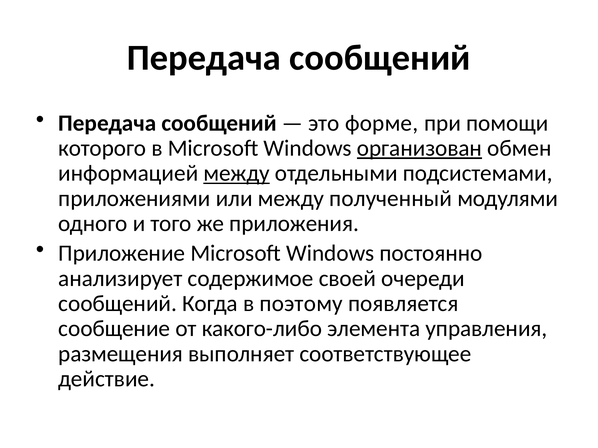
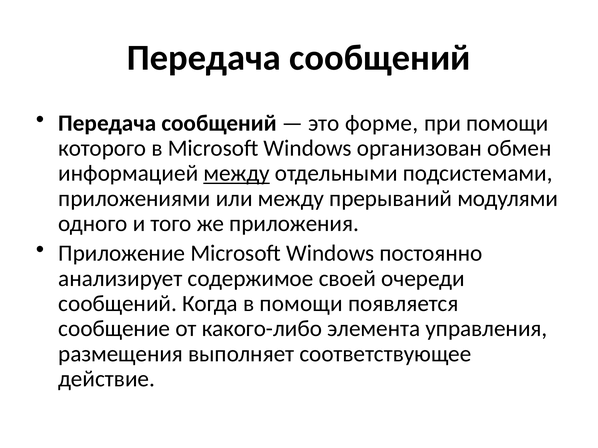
организован underline: present -> none
полученный: полученный -> прерываний
в поэтому: поэтому -> помощи
